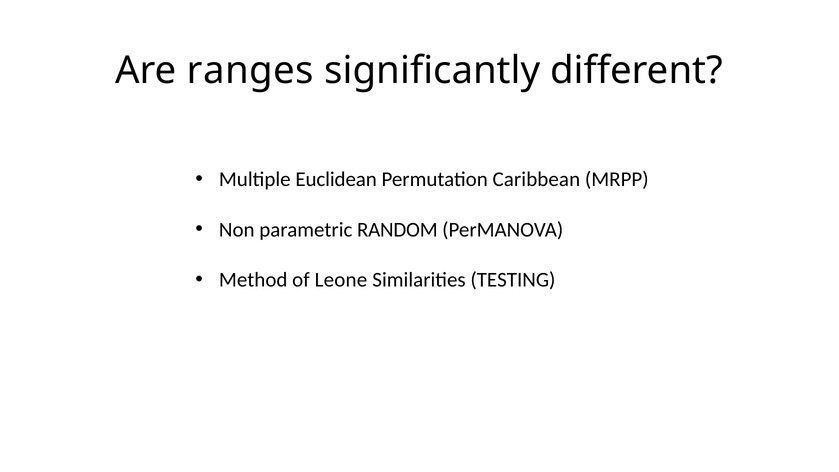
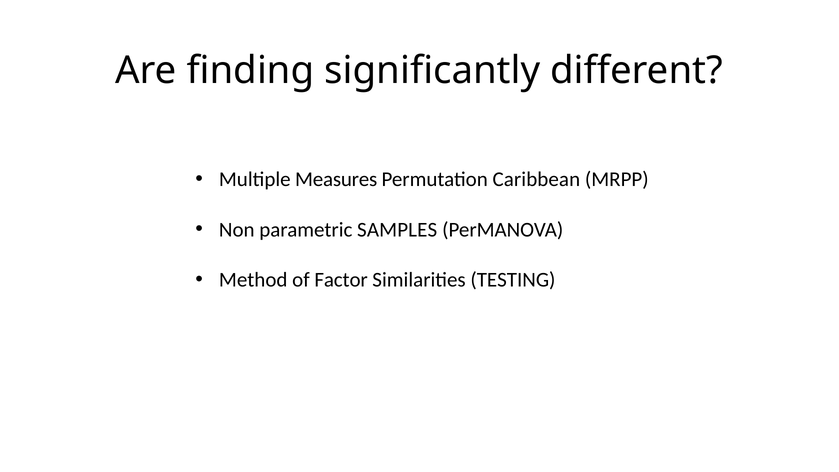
ranges: ranges -> finding
Euclidean: Euclidean -> Measures
RANDOM: RANDOM -> SAMPLES
Leone: Leone -> Factor
